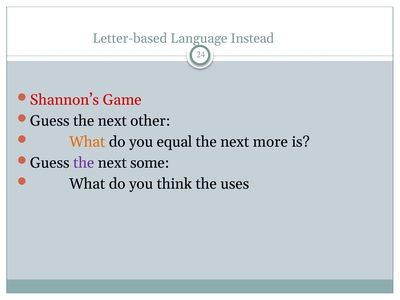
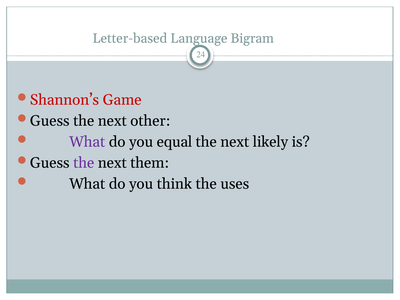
Instead: Instead -> Bigram
What at (87, 142) colour: orange -> purple
more: more -> likely
some: some -> them
